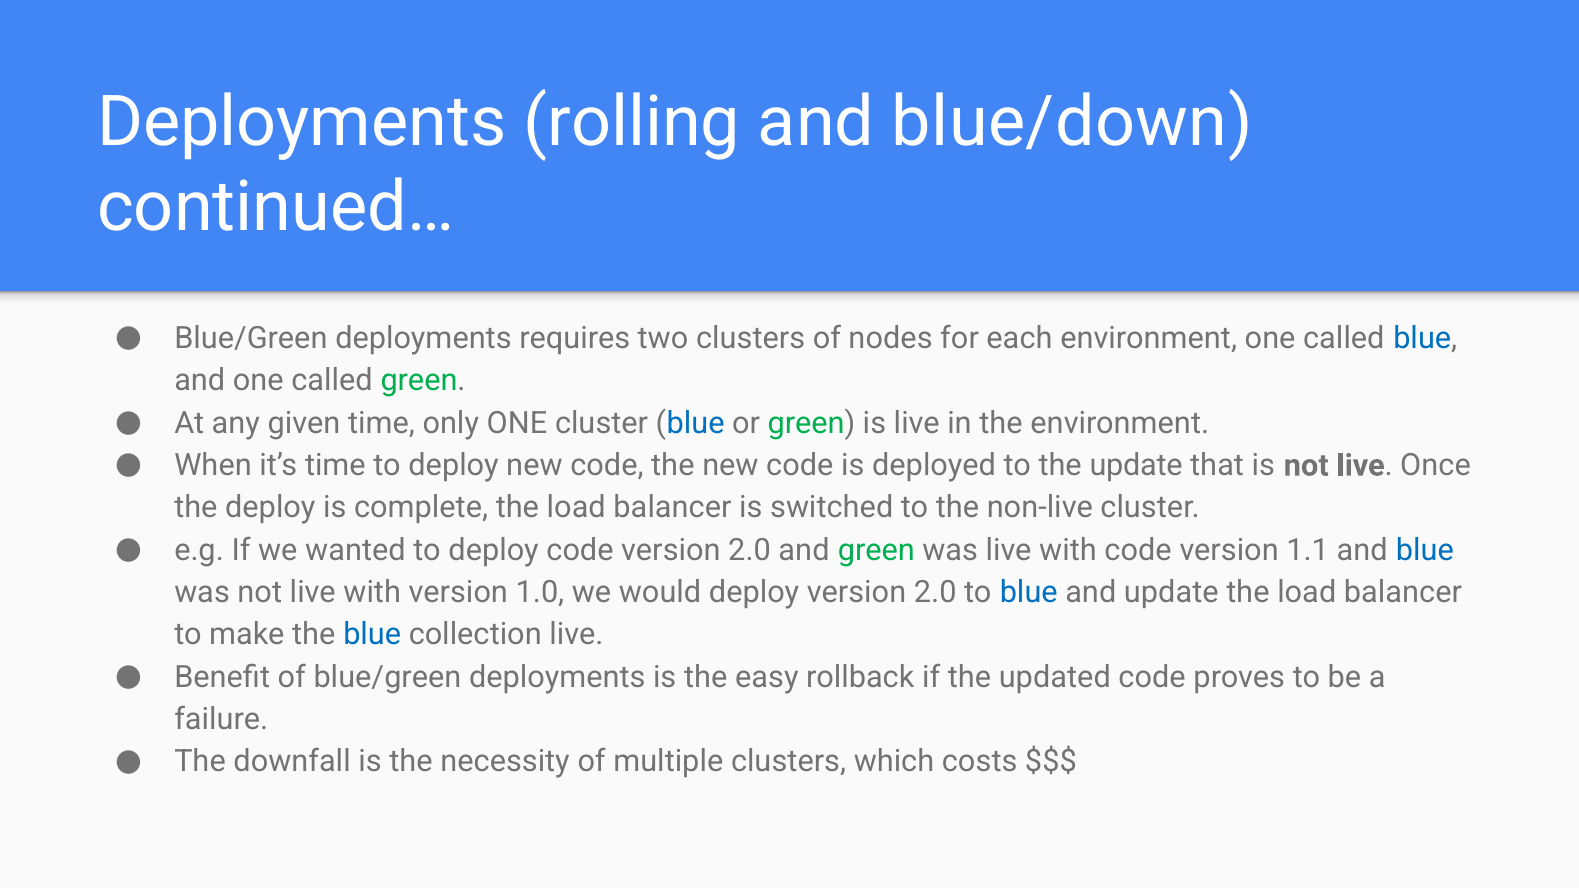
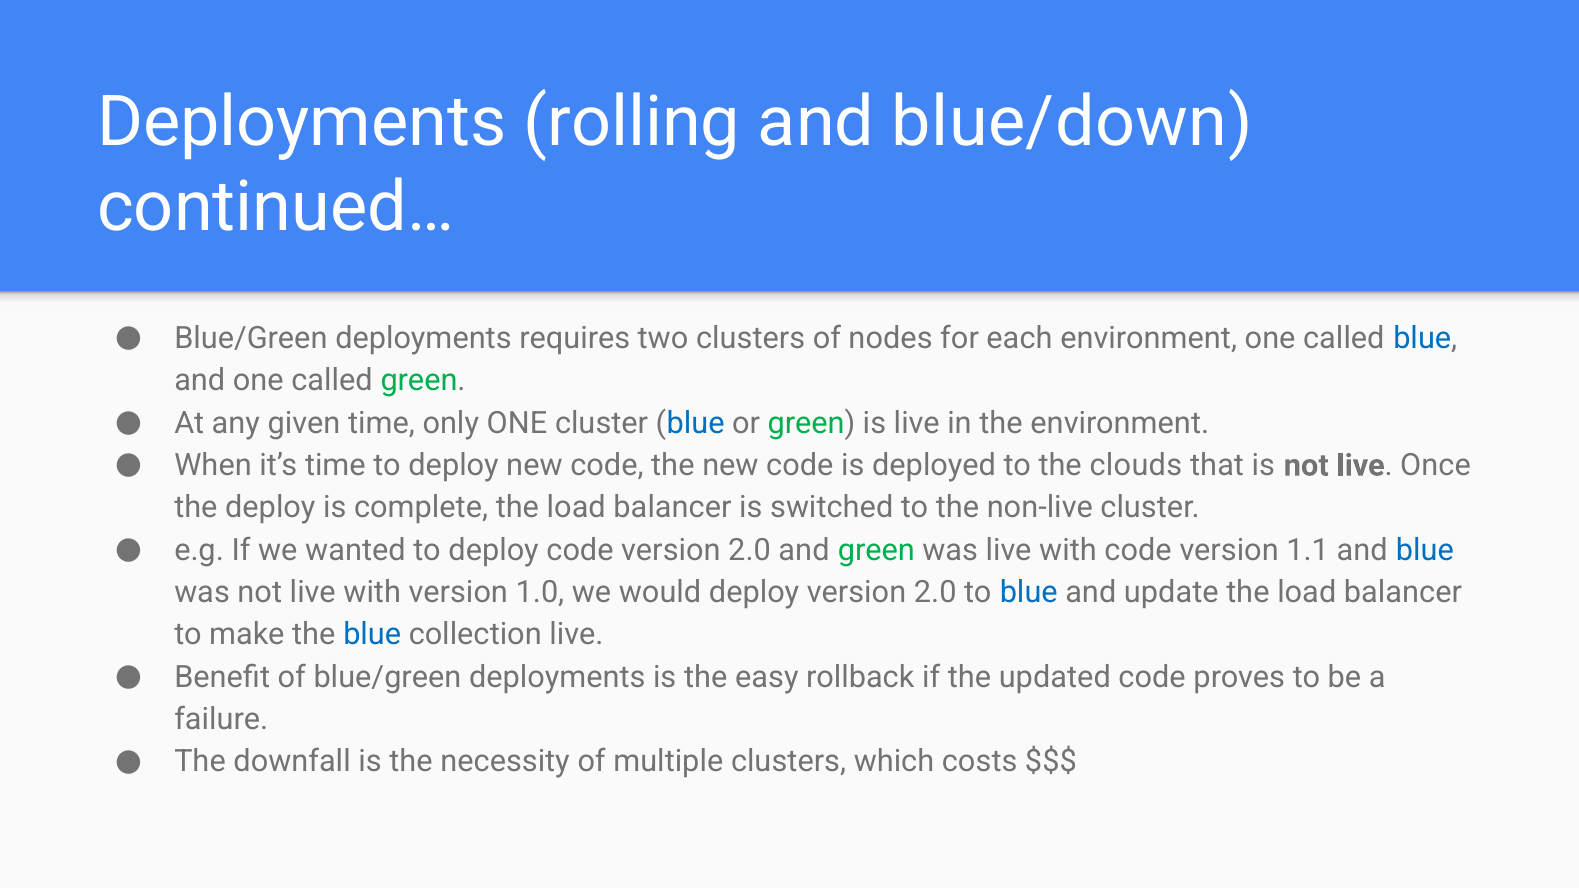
the update: update -> clouds
